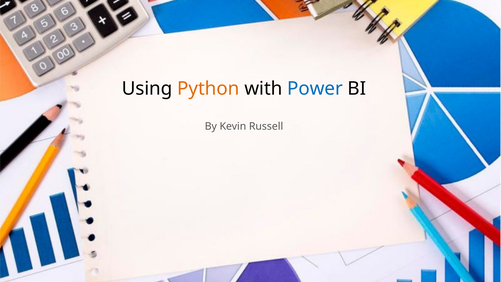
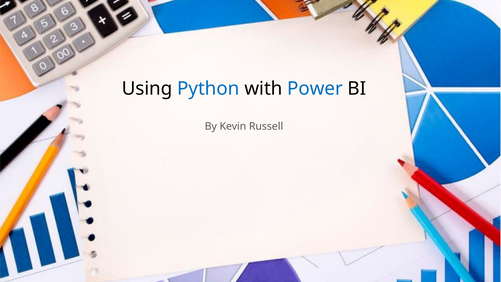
Python colour: orange -> blue
